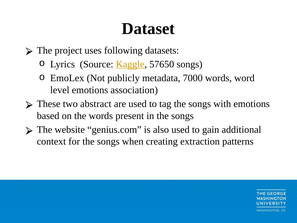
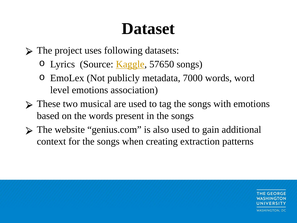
abstract: abstract -> musical
